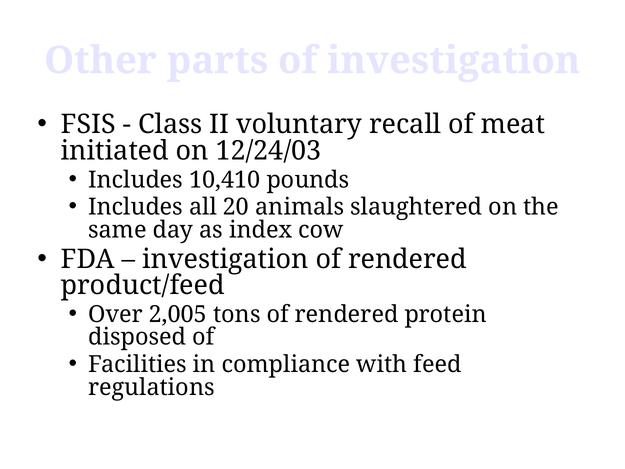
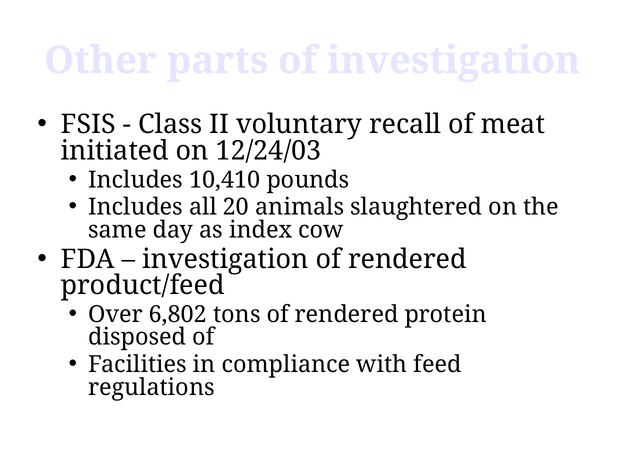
2,005: 2,005 -> 6,802
